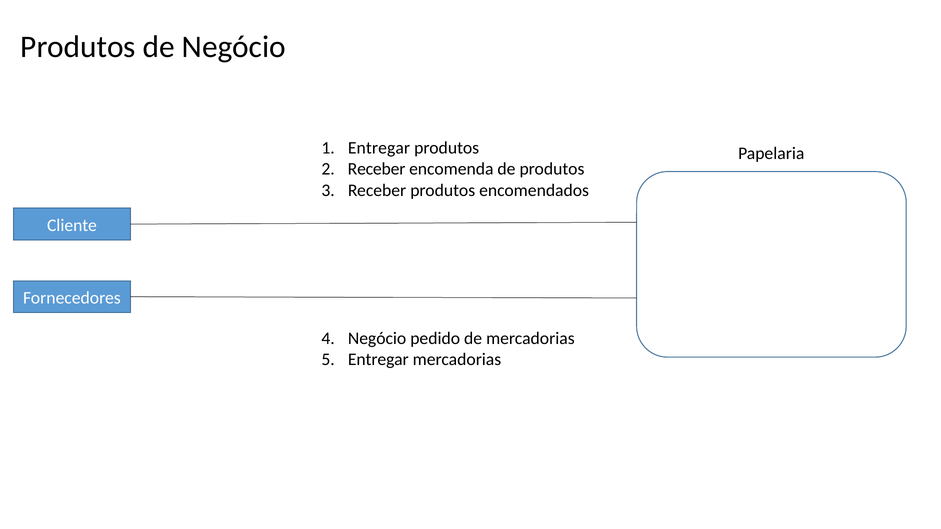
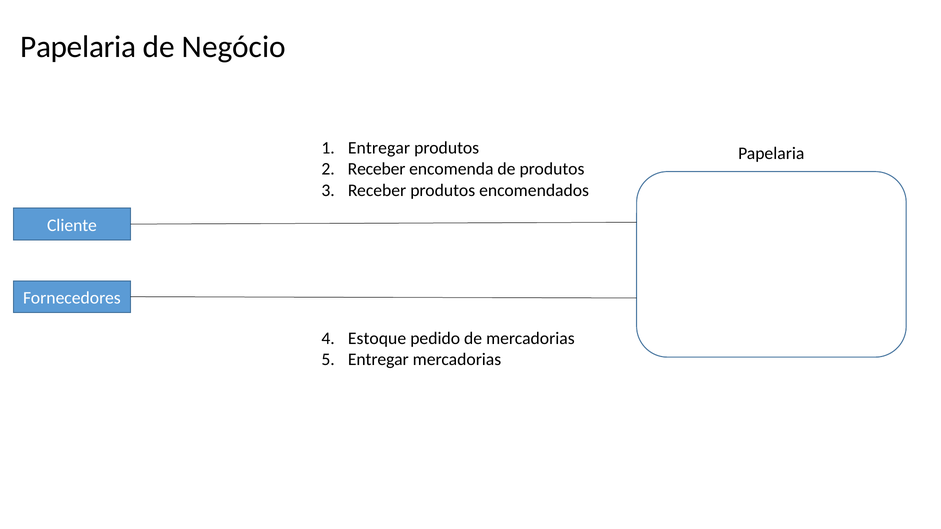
Produtos at (78, 47): Produtos -> Papelaria
Negócio at (377, 339): Negócio -> Estoque
